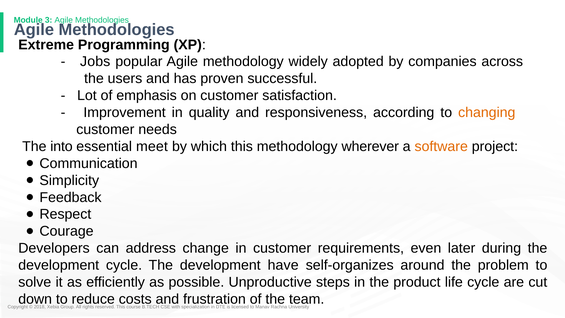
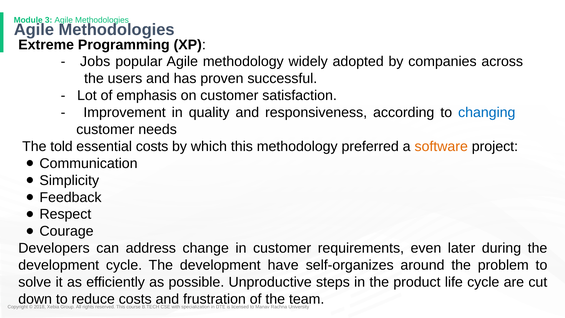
changing colour: orange -> blue
into: into -> told
essential meet: meet -> costs
wherever: wherever -> preferred
